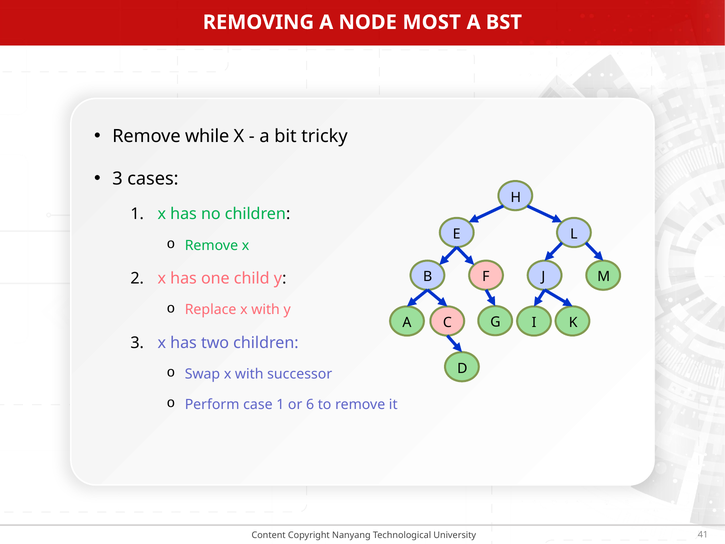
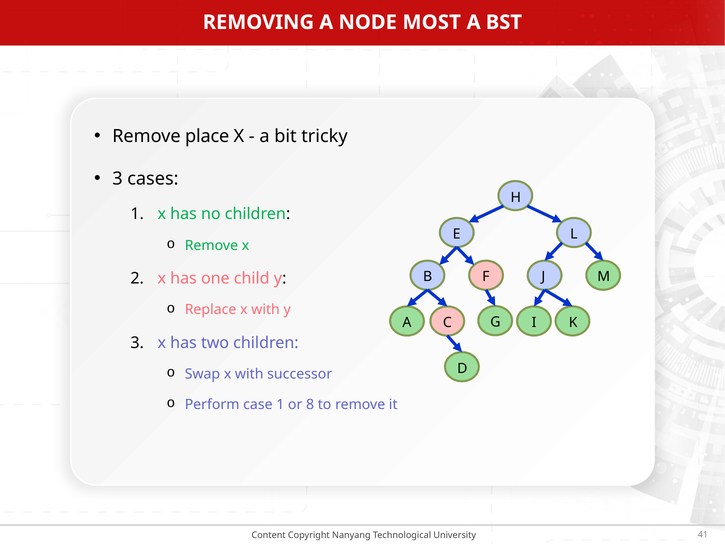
while: while -> place
6: 6 -> 8
